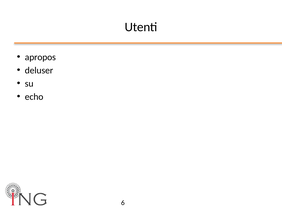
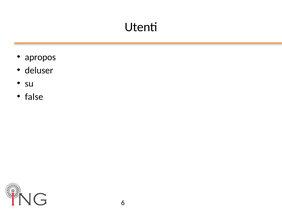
echo: echo -> false
